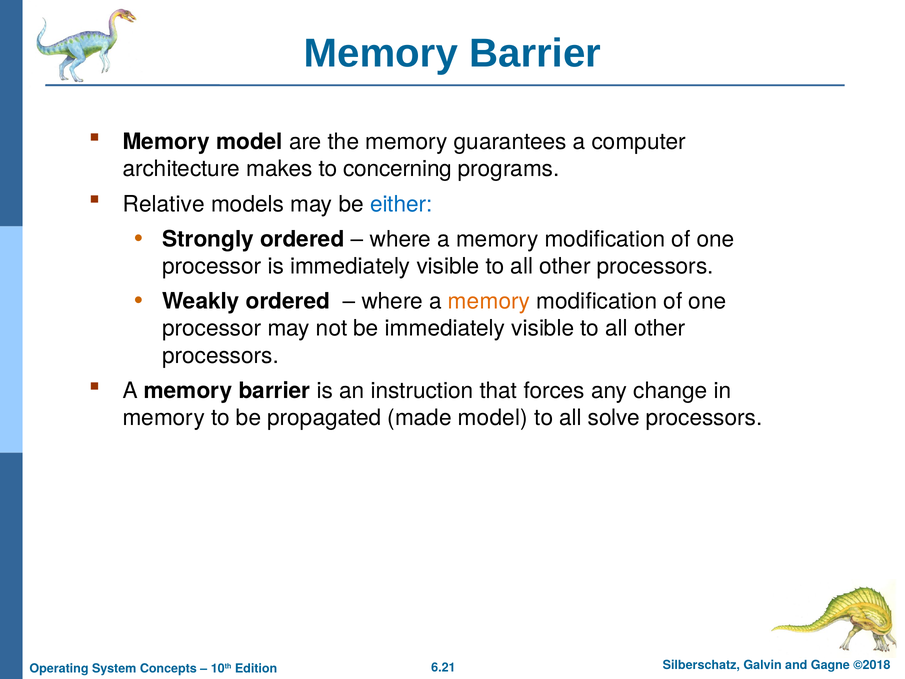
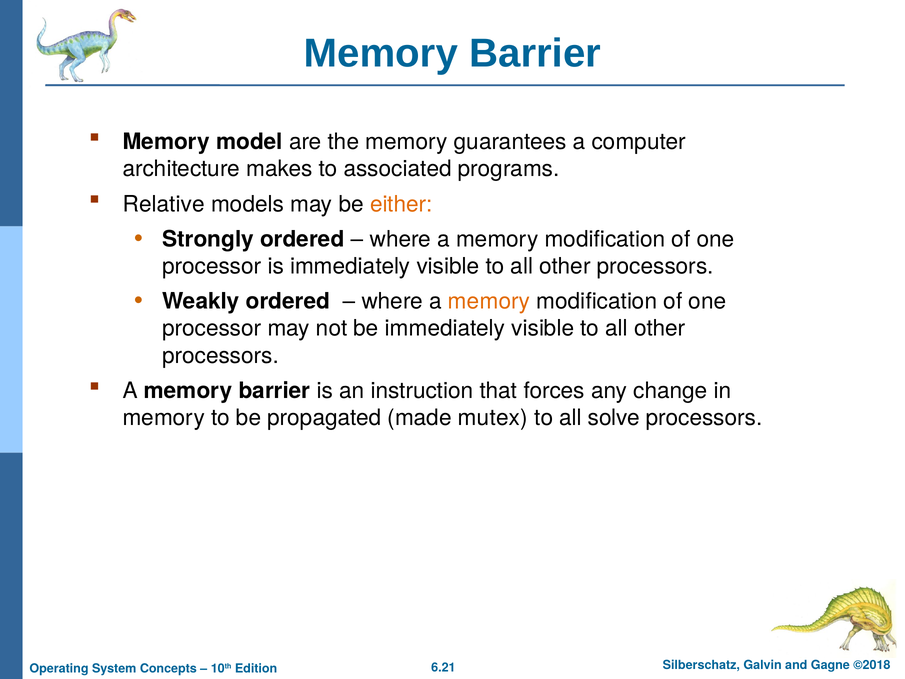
concerning: concerning -> associated
either colour: blue -> orange
made model: model -> mutex
